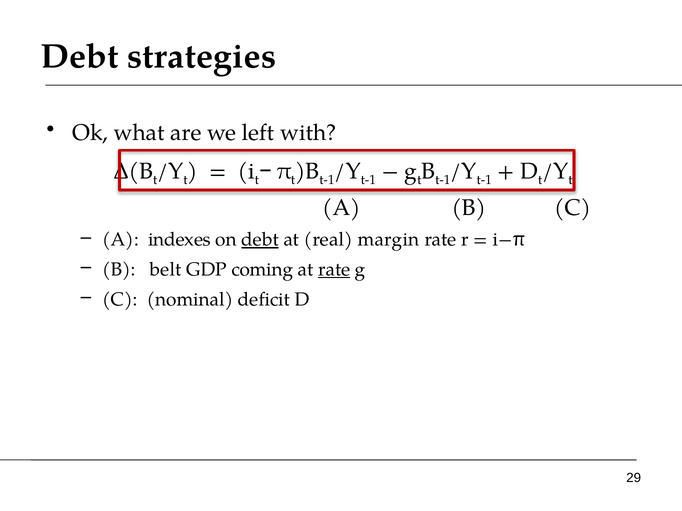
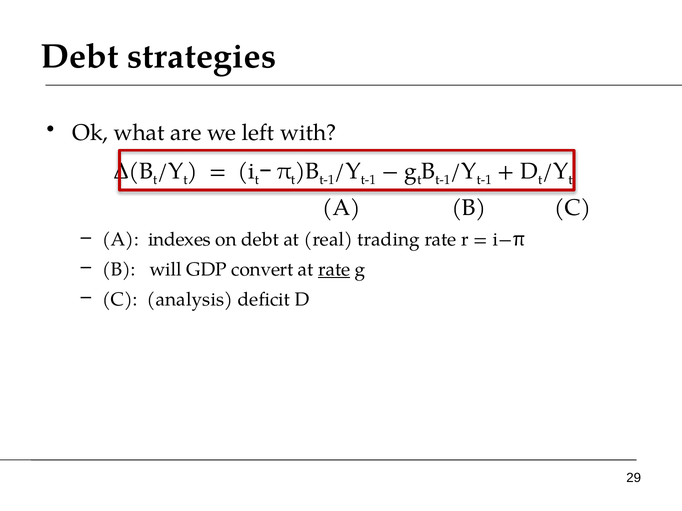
debt at (260, 240) underline: present -> none
margin: margin -> trading
belt: belt -> will
coming: coming -> convert
nominal: nominal -> analysis
